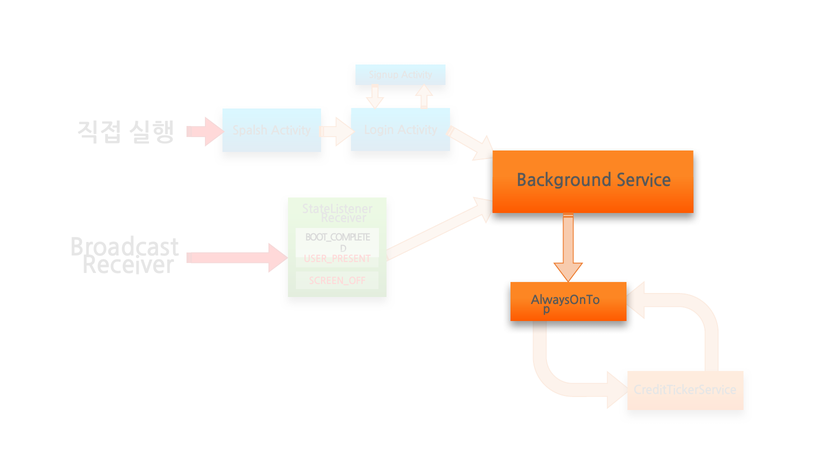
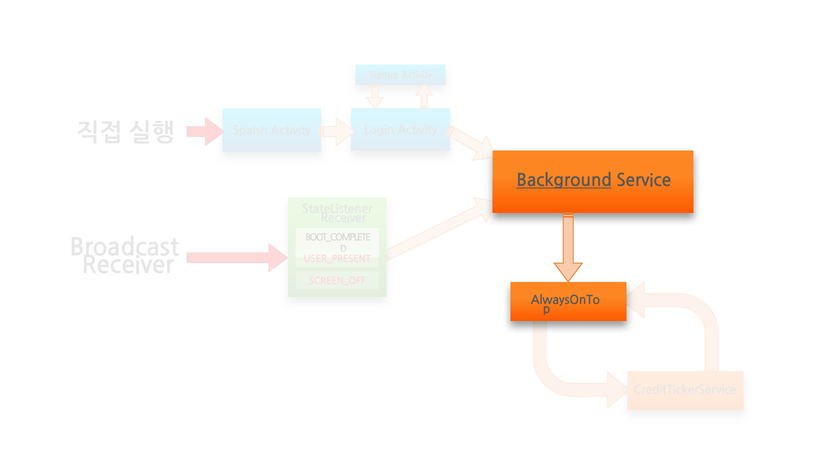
Background underline: none -> present
